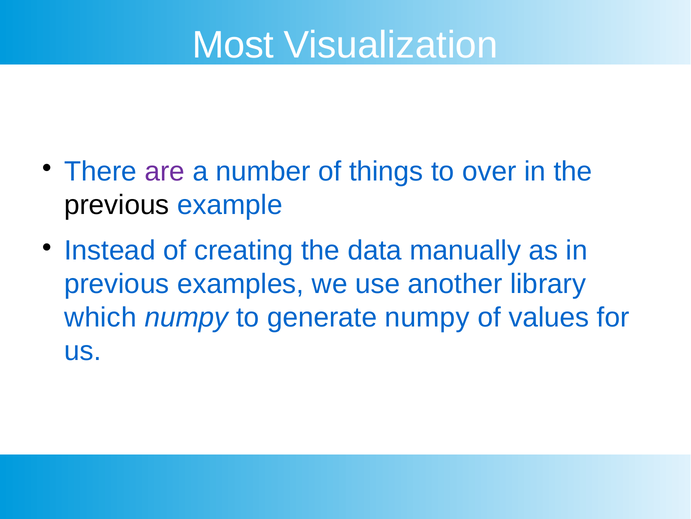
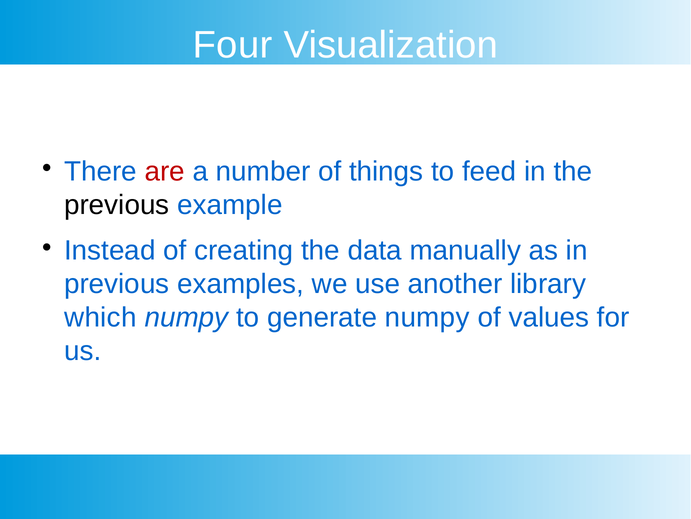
Most: Most -> Four
are colour: purple -> red
over: over -> feed
